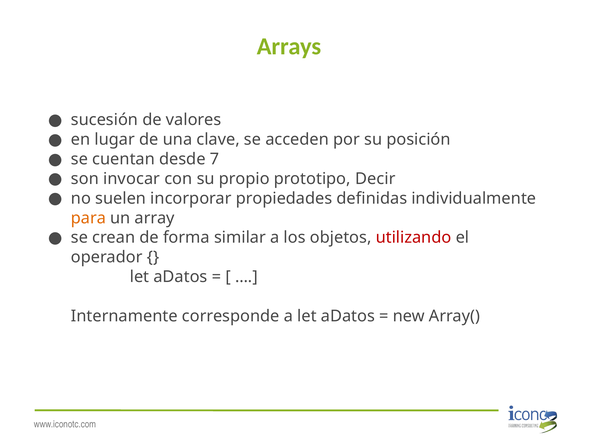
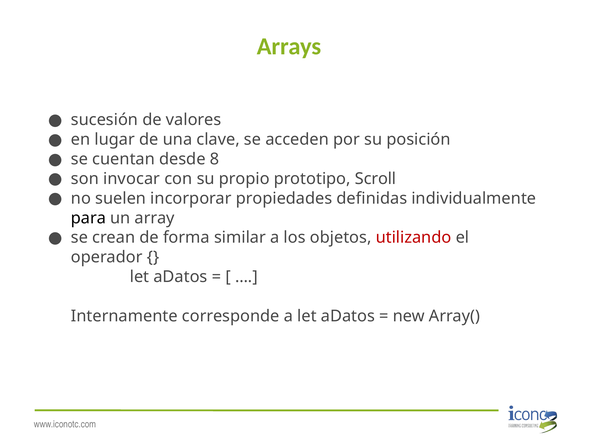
7: 7 -> 8
Decir: Decir -> Scroll
para colour: orange -> black
